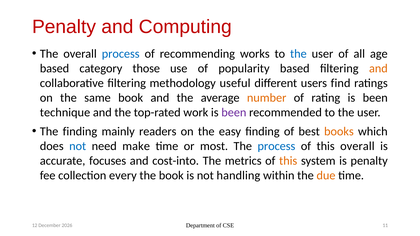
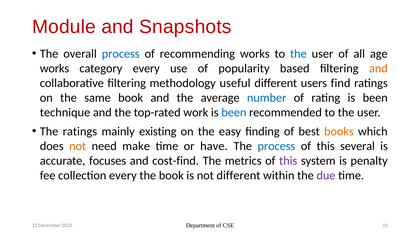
Penalty at (64, 27): Penalty -> Module
Computing: Computing -> Snapshots
based at (55, 68): based -> works
category those: those -> every
number colour: orange -> blue
been at (234, 113) colour: purple -> blue
The finding: finding -> ratings
readers: readers -> existing
not at (78, 146) colour: blue -> orange
most: most -> have
this overall: overall -> several
cost-into: cost-into -> cost-find
this at (288, 161) colour: orange -> purple
not handling: handling -> different
due colour: orange -> purple
